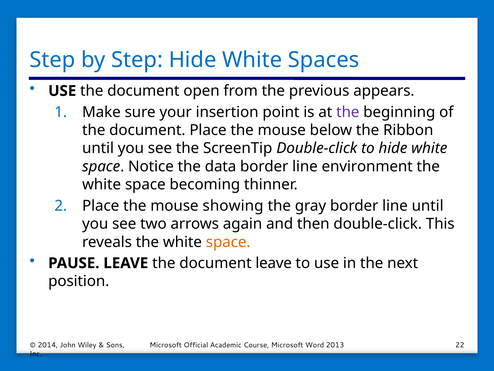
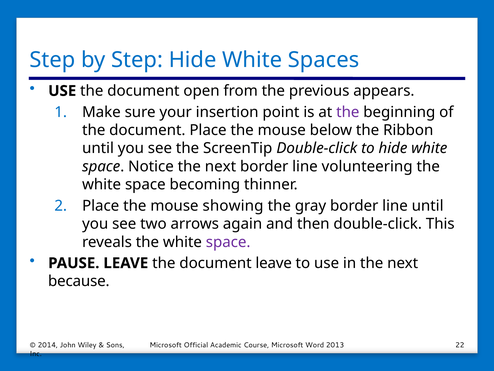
Notice the data: data -> next
environment: environment -> volunteering
space at (228, 242) colour: orange -> purple
position: position -> because
